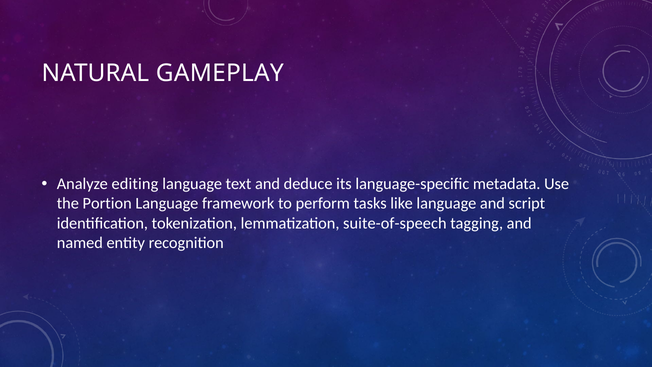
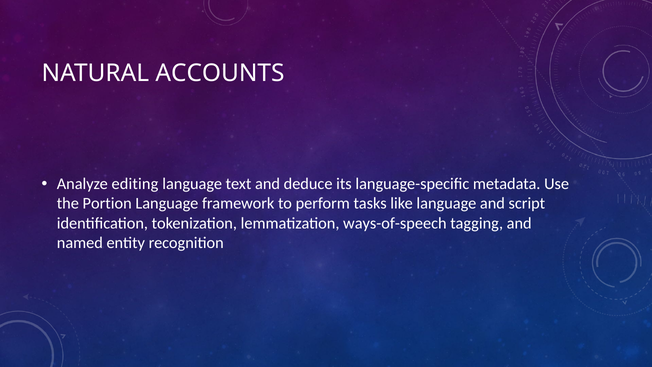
GAMEPLAY: GAMEPLAY -> ACCOUNTS
suite-of-speech: suite-of-speech -> ways-of-speech
